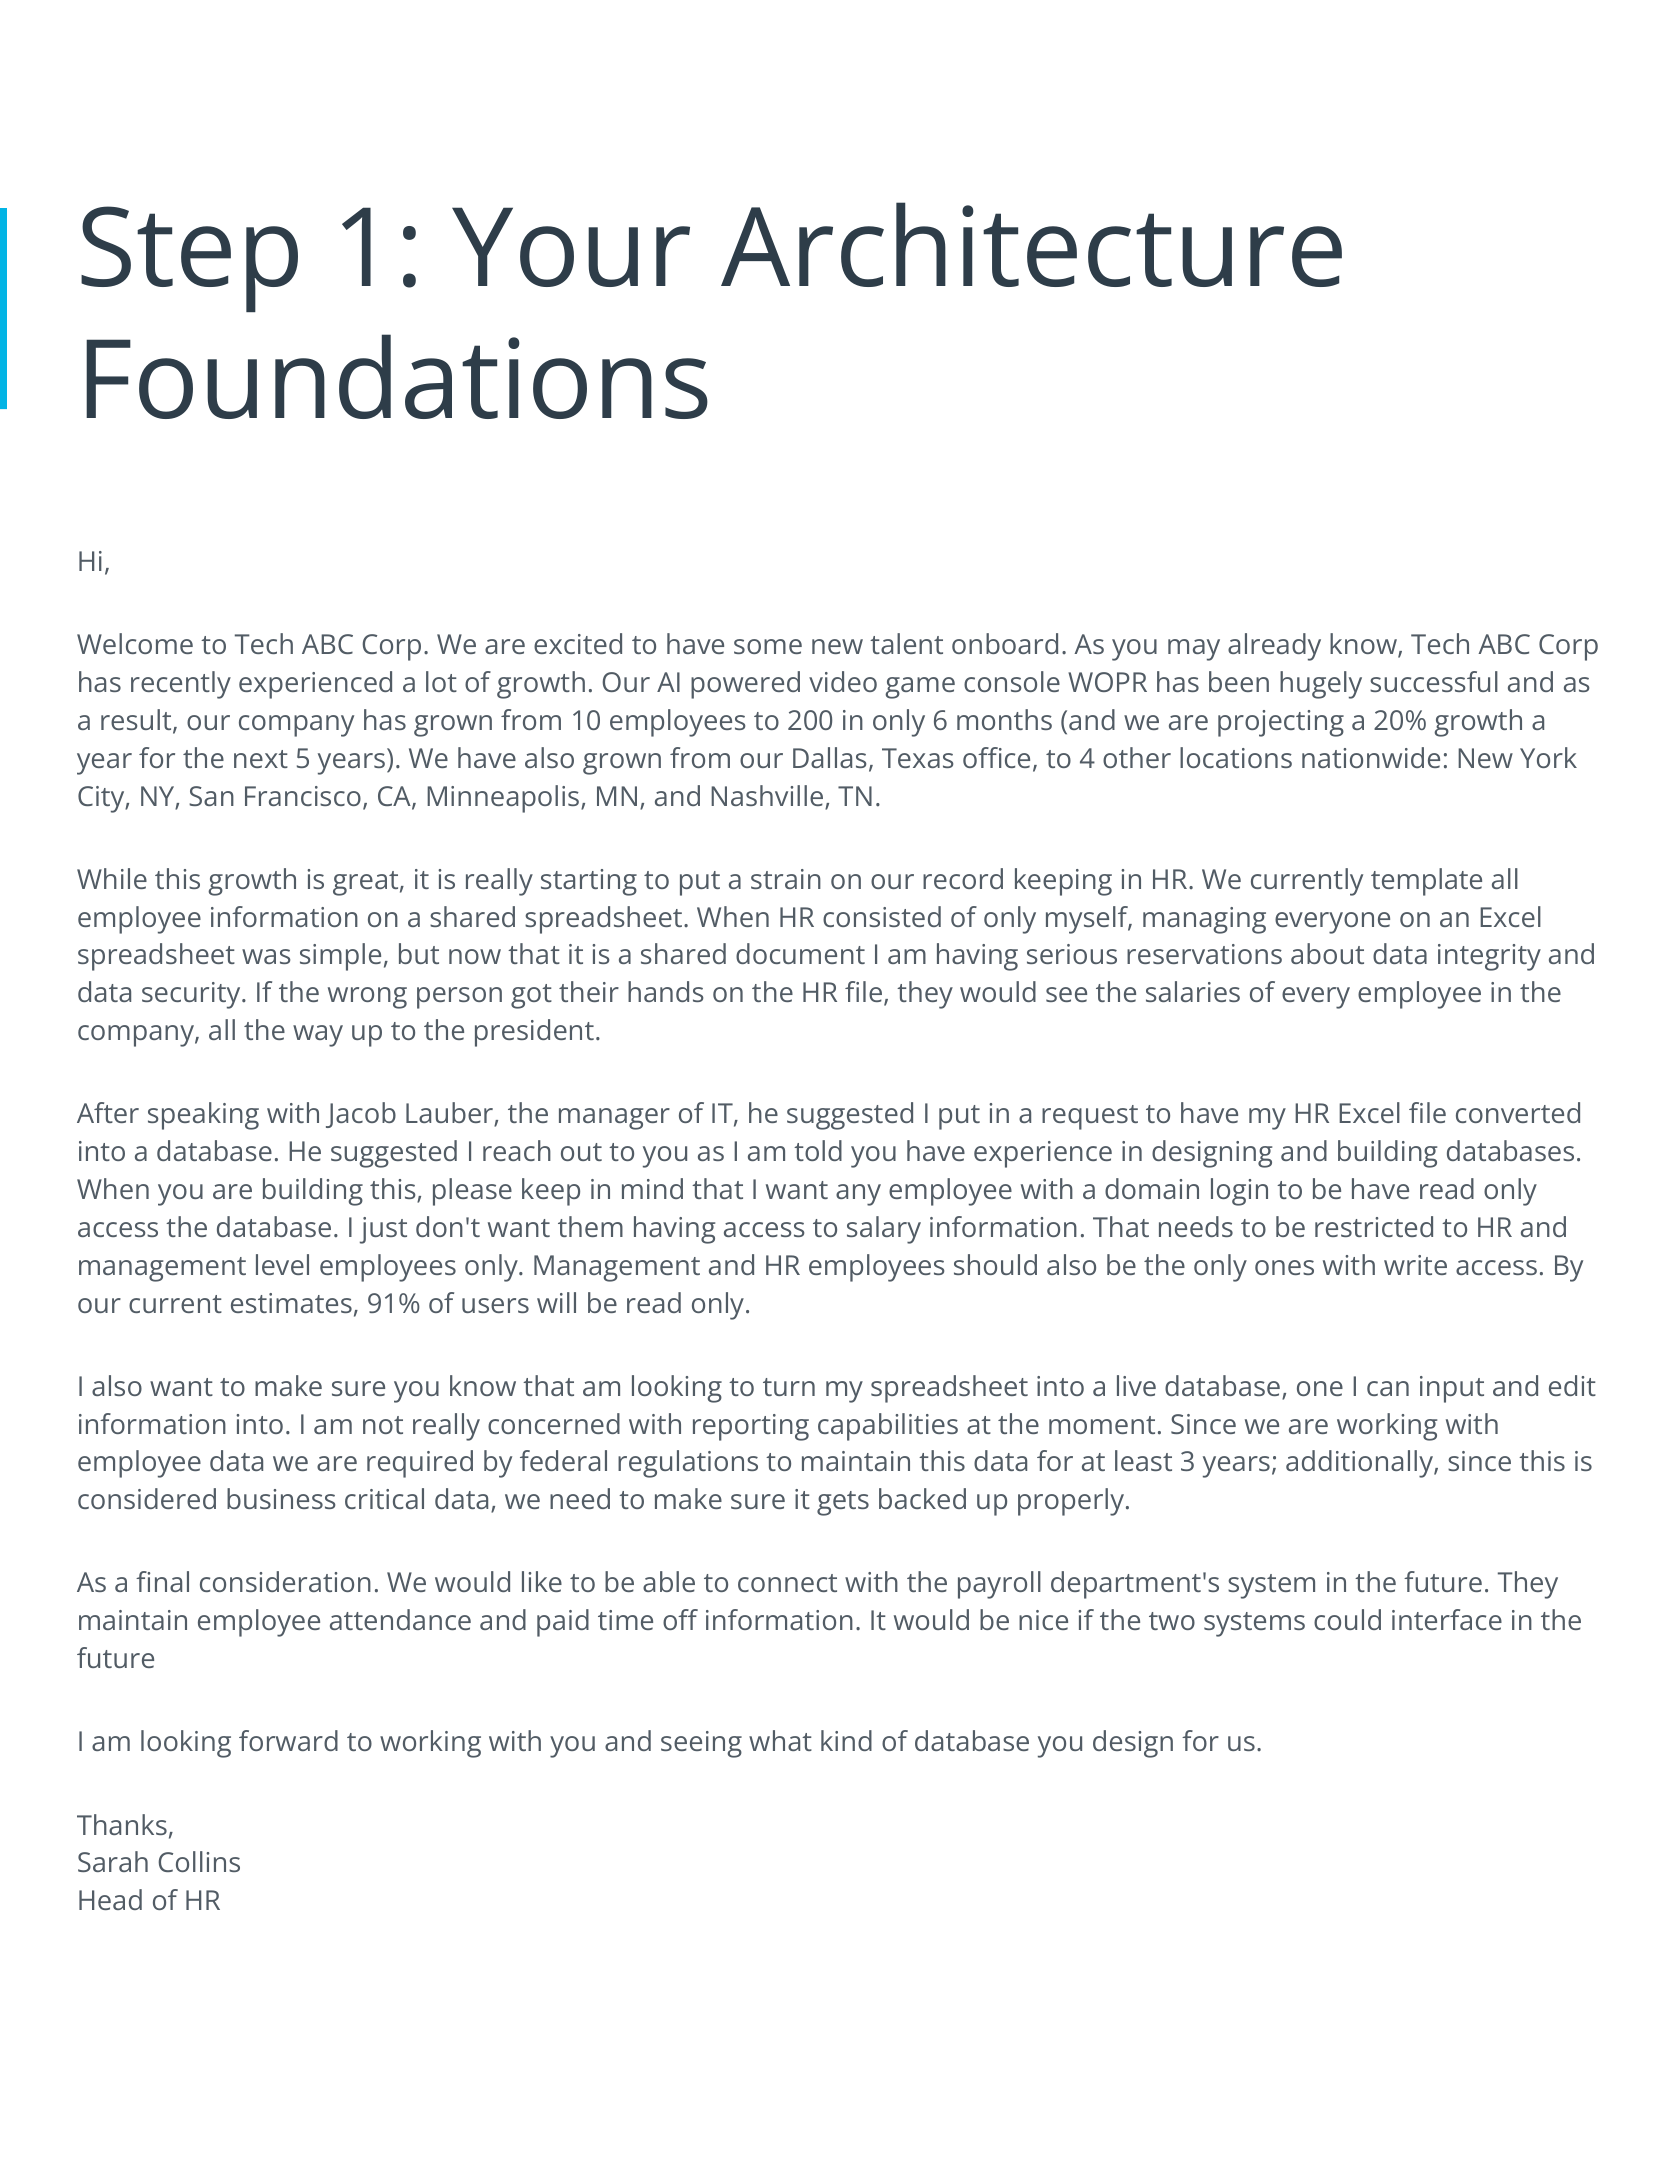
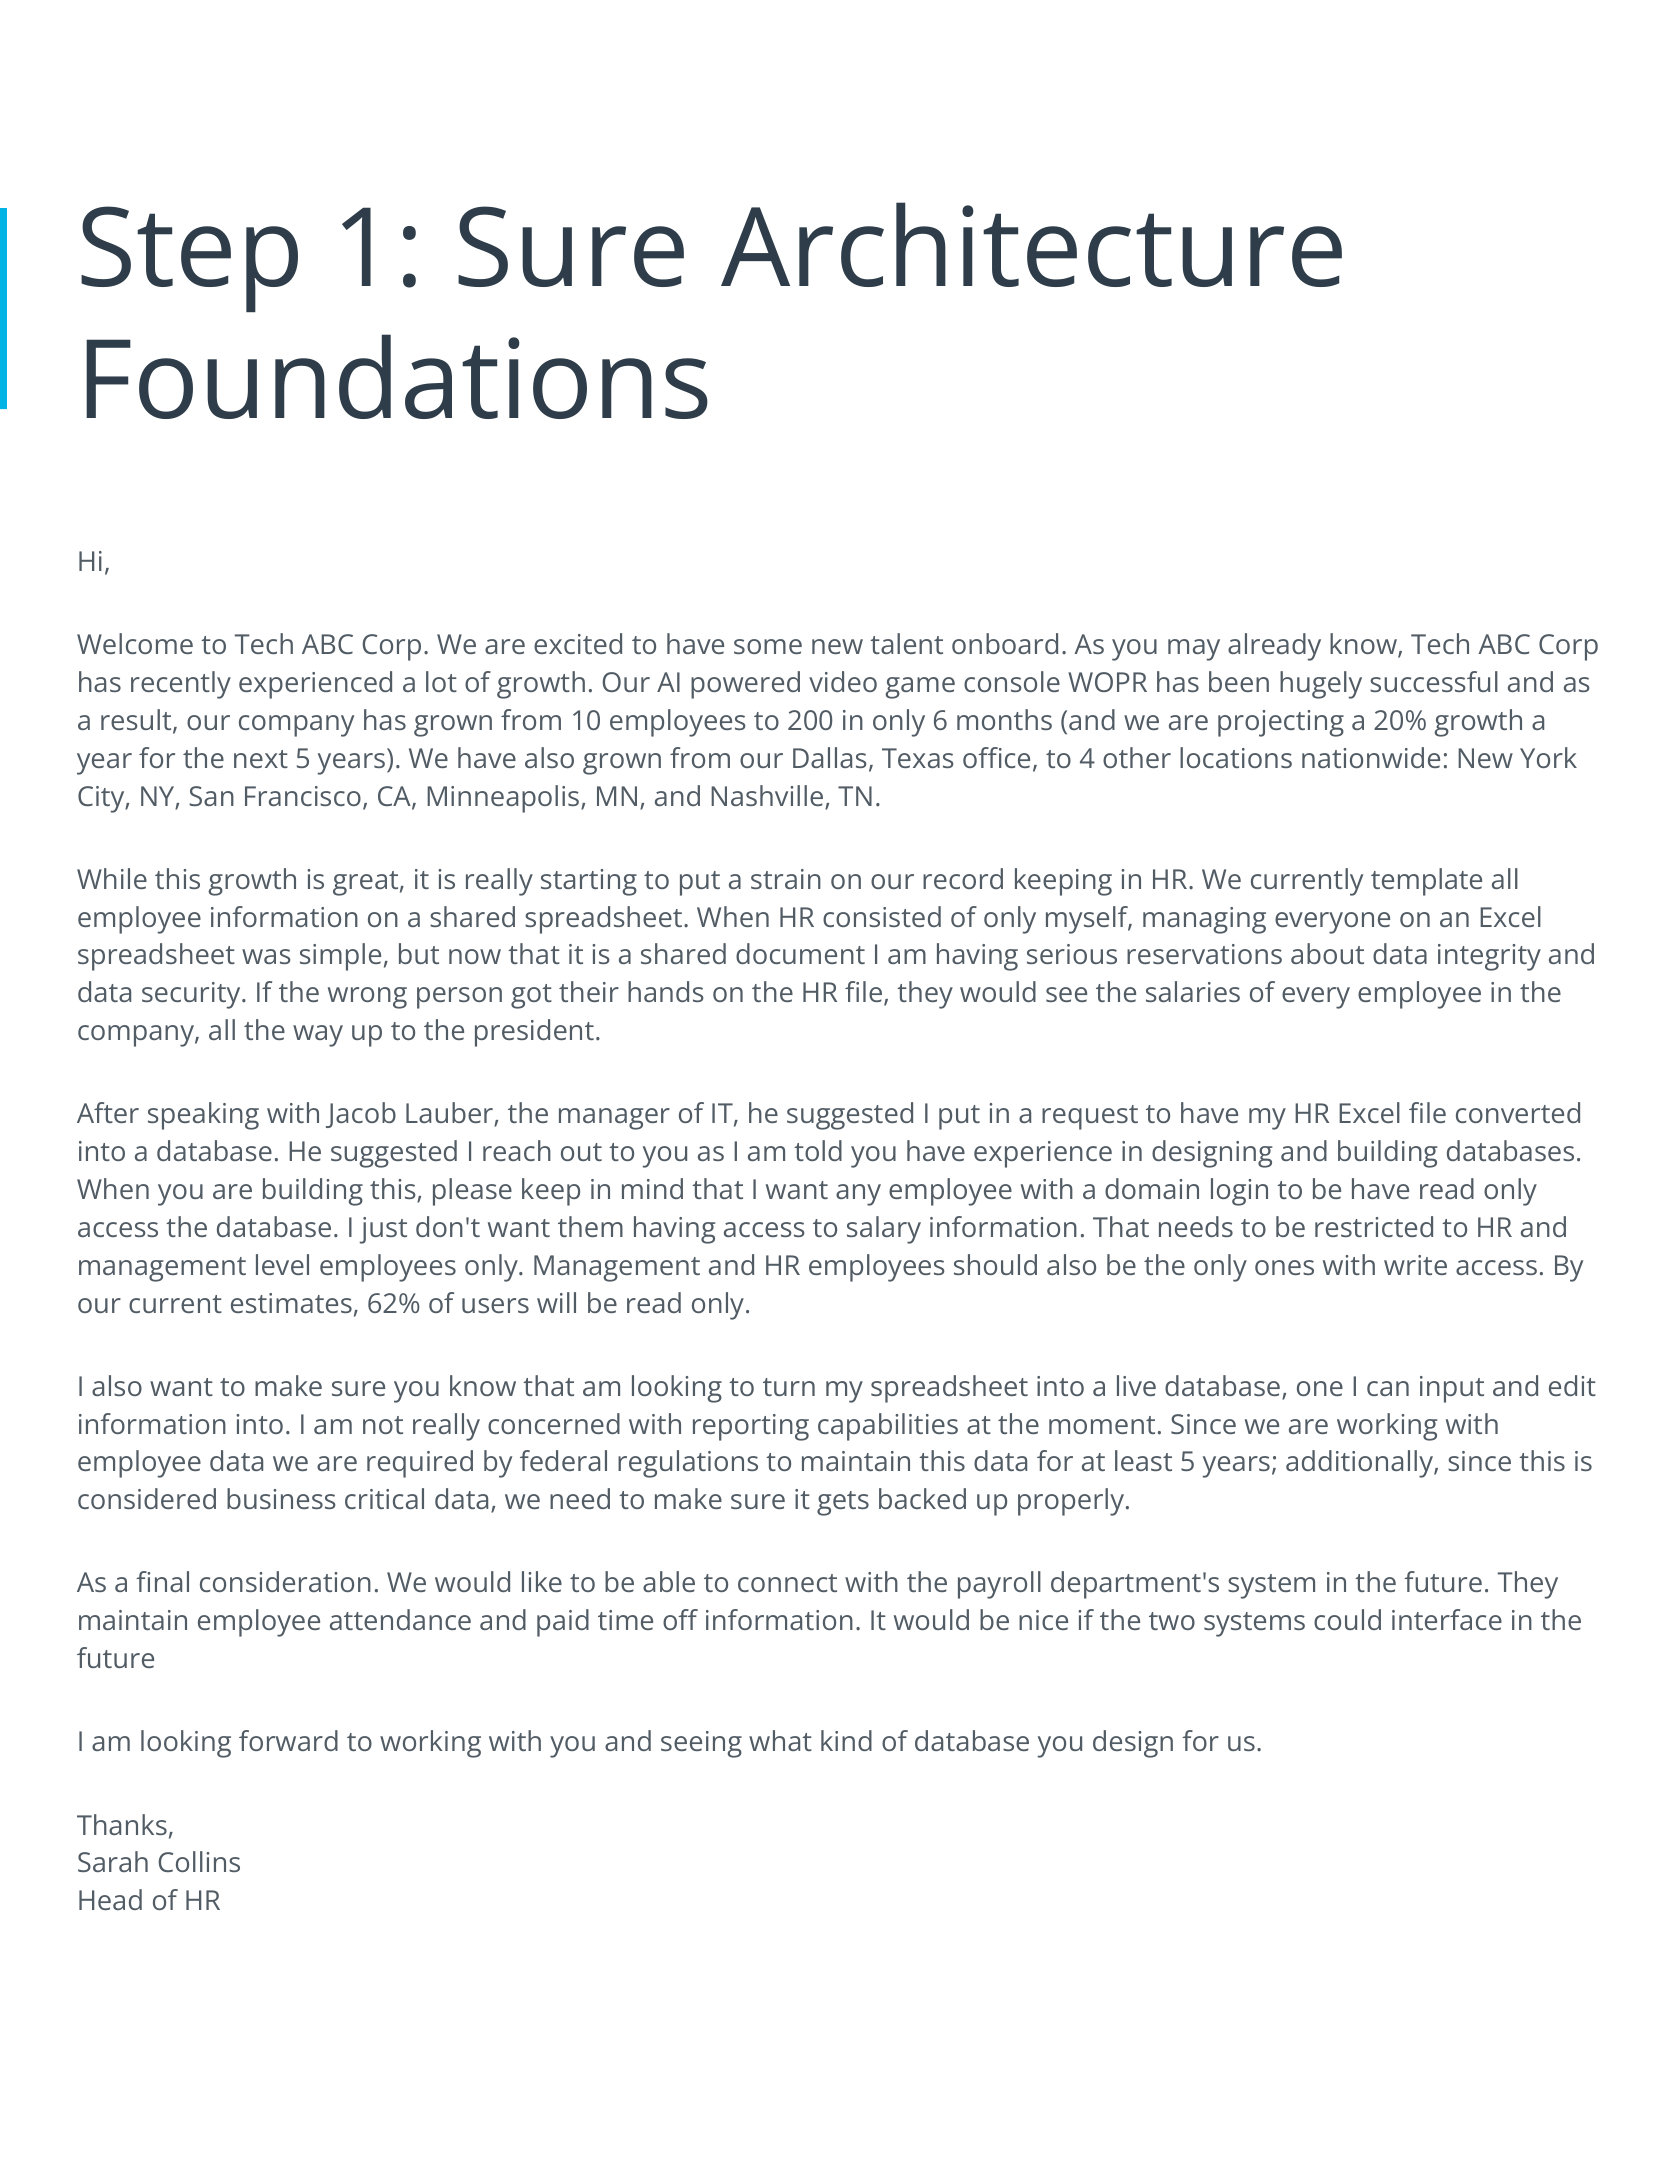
1 Your: Your -> Sure
91%: 91% -> 62%
least 3: 3 -> 5
